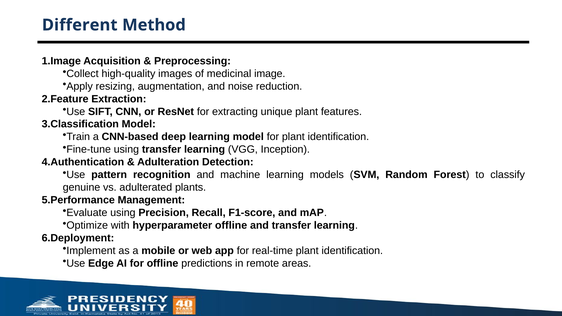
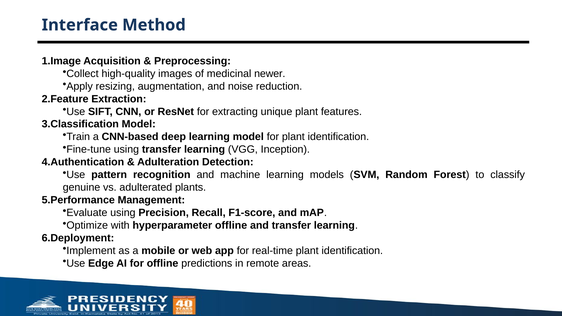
Different: Different -> Interface
image: image -> newer
